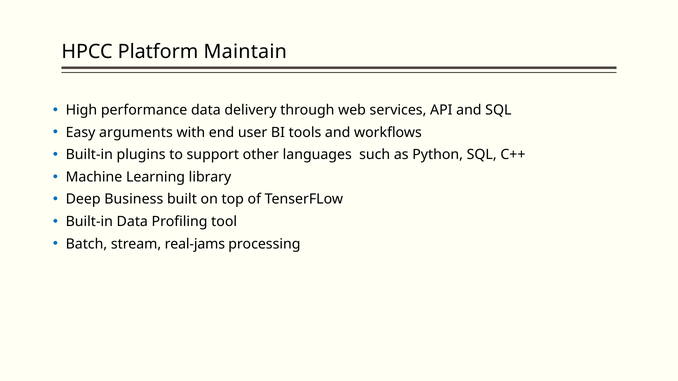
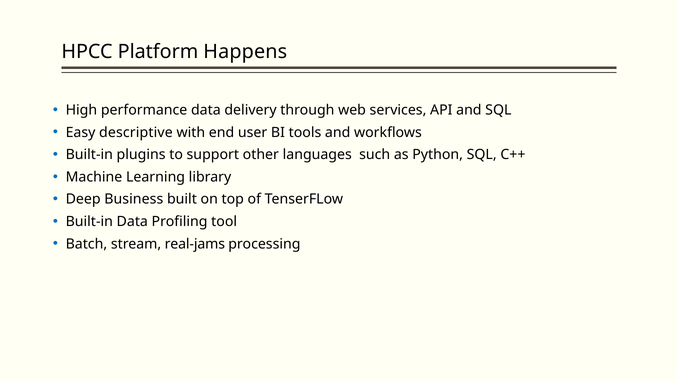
Maintain: Maintain -> Happens
arguments: arguments -> descriptive
